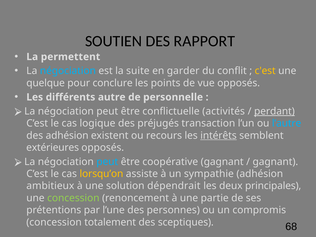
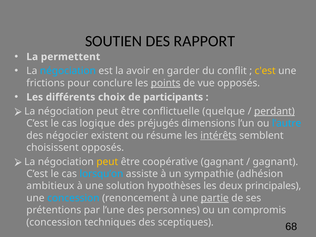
suite: suite -> avoir
quelque: quelque -> frictions
points underline: none -> present
autre: autre -> choix
personnelle: personnelle -> participants
activités: activités -> quelque
transaction: transaction -> dimensions
des adhésion: adhésion -> négocier
recours: recours -> résume
extérieures: extérieures -> choisissent
peut at (107, 162) colour: light blue -> yellow
lorsqu’on colour: yellow -> light blue
dépendrait: dépendrait -> hypothèses
concession at (73, 198) colour: light green -> light blue
partie underline: none -> present
totalement: totalement -> techniques
